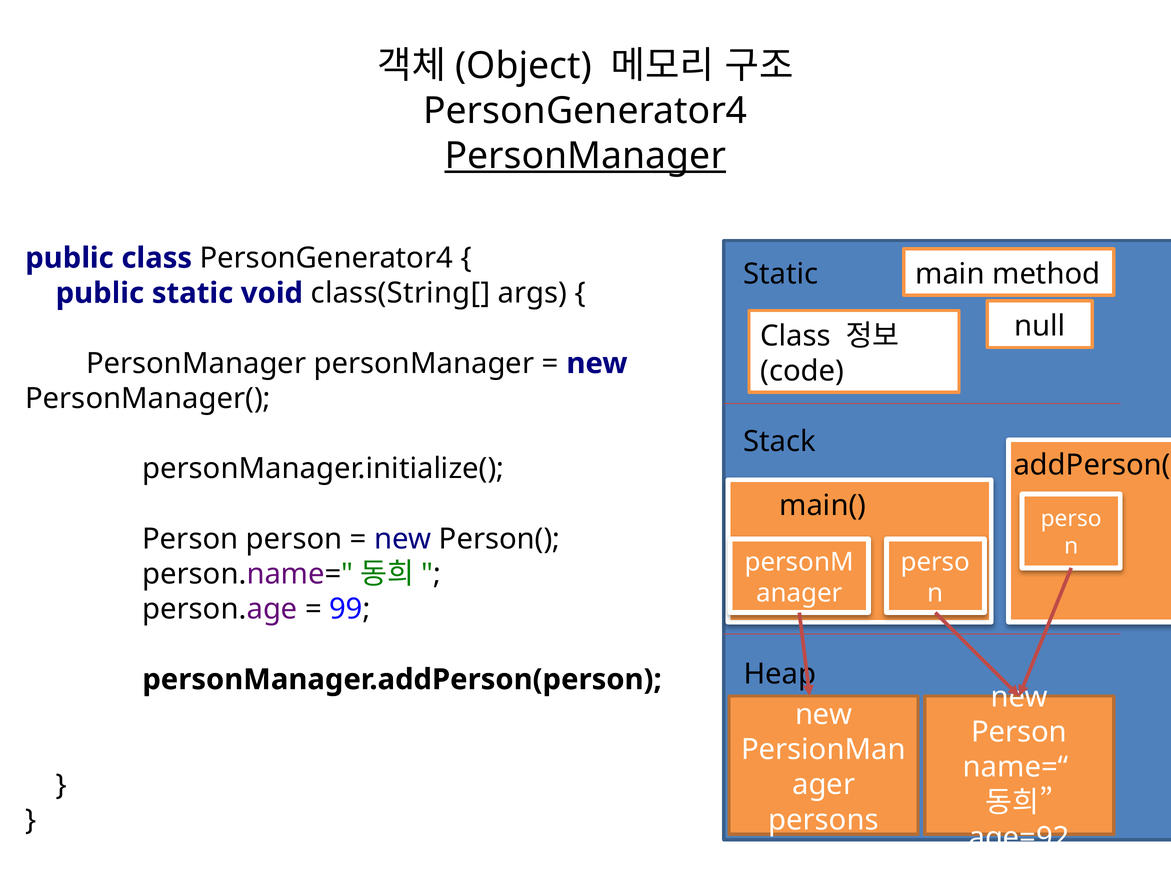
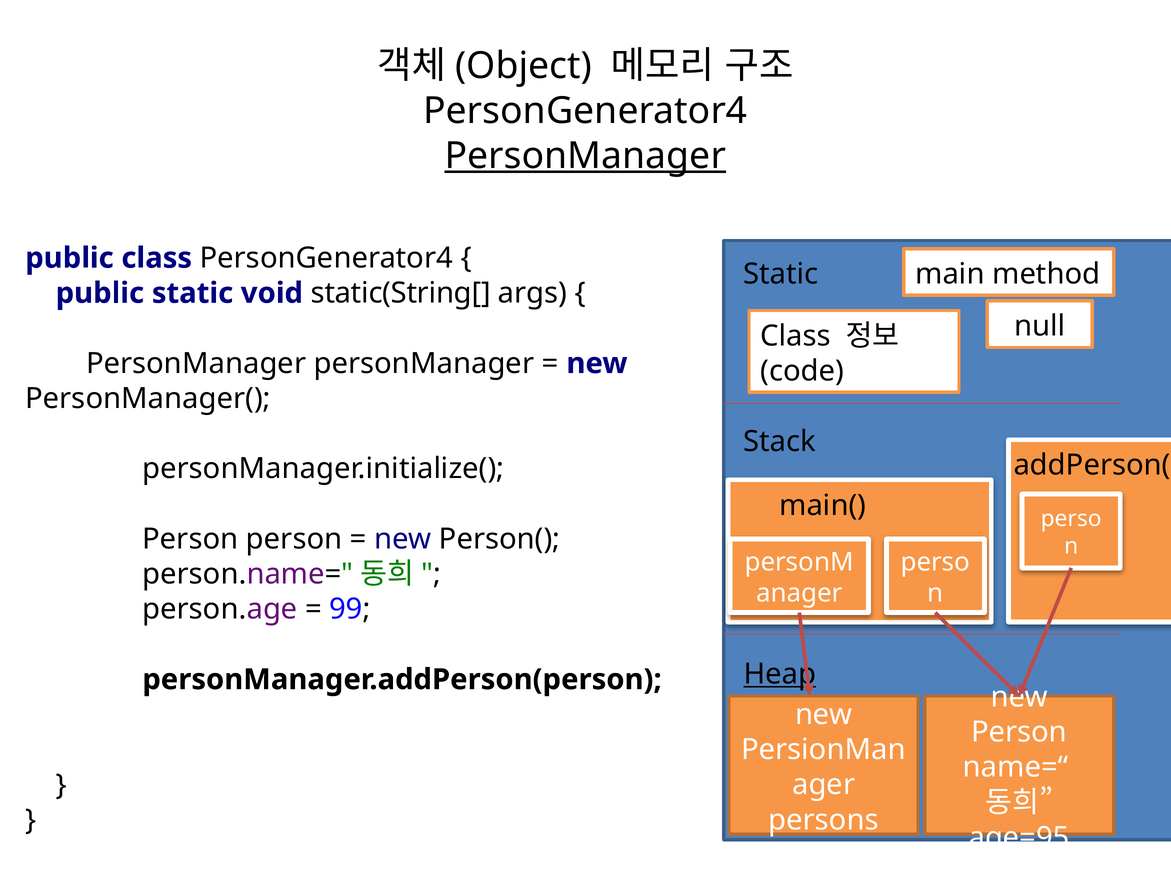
class(String[: class(String[ -> static(String[
Heap underline: none -> present
age=92: age=92 -> age=95
